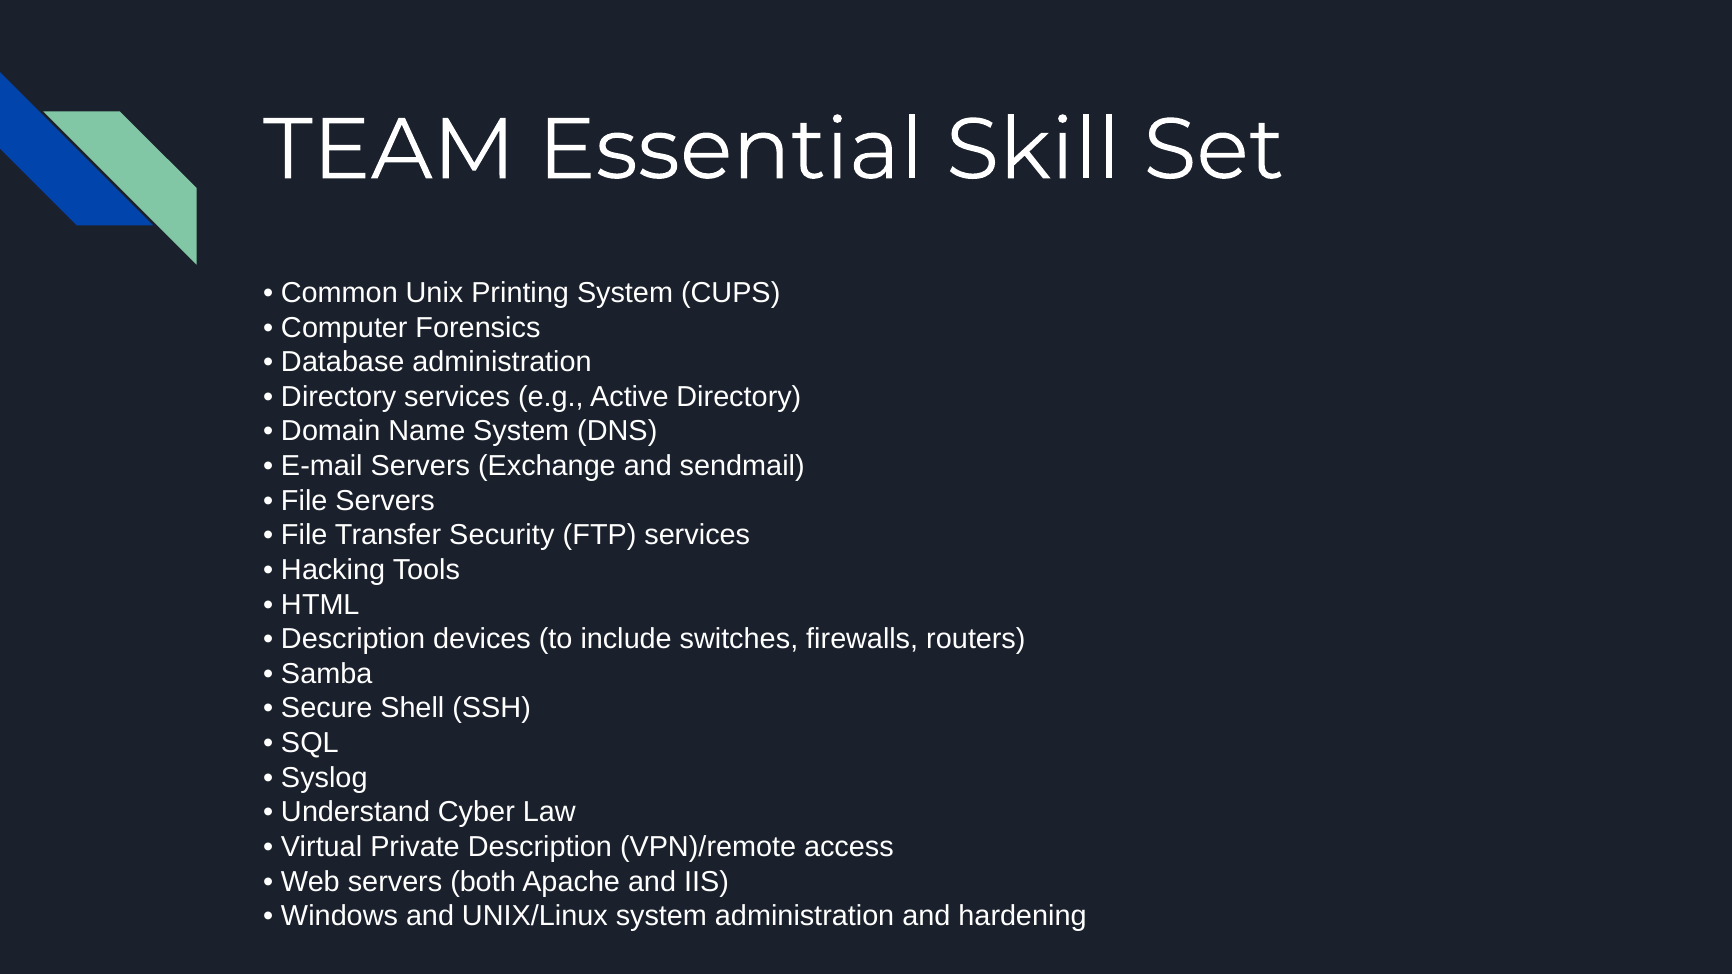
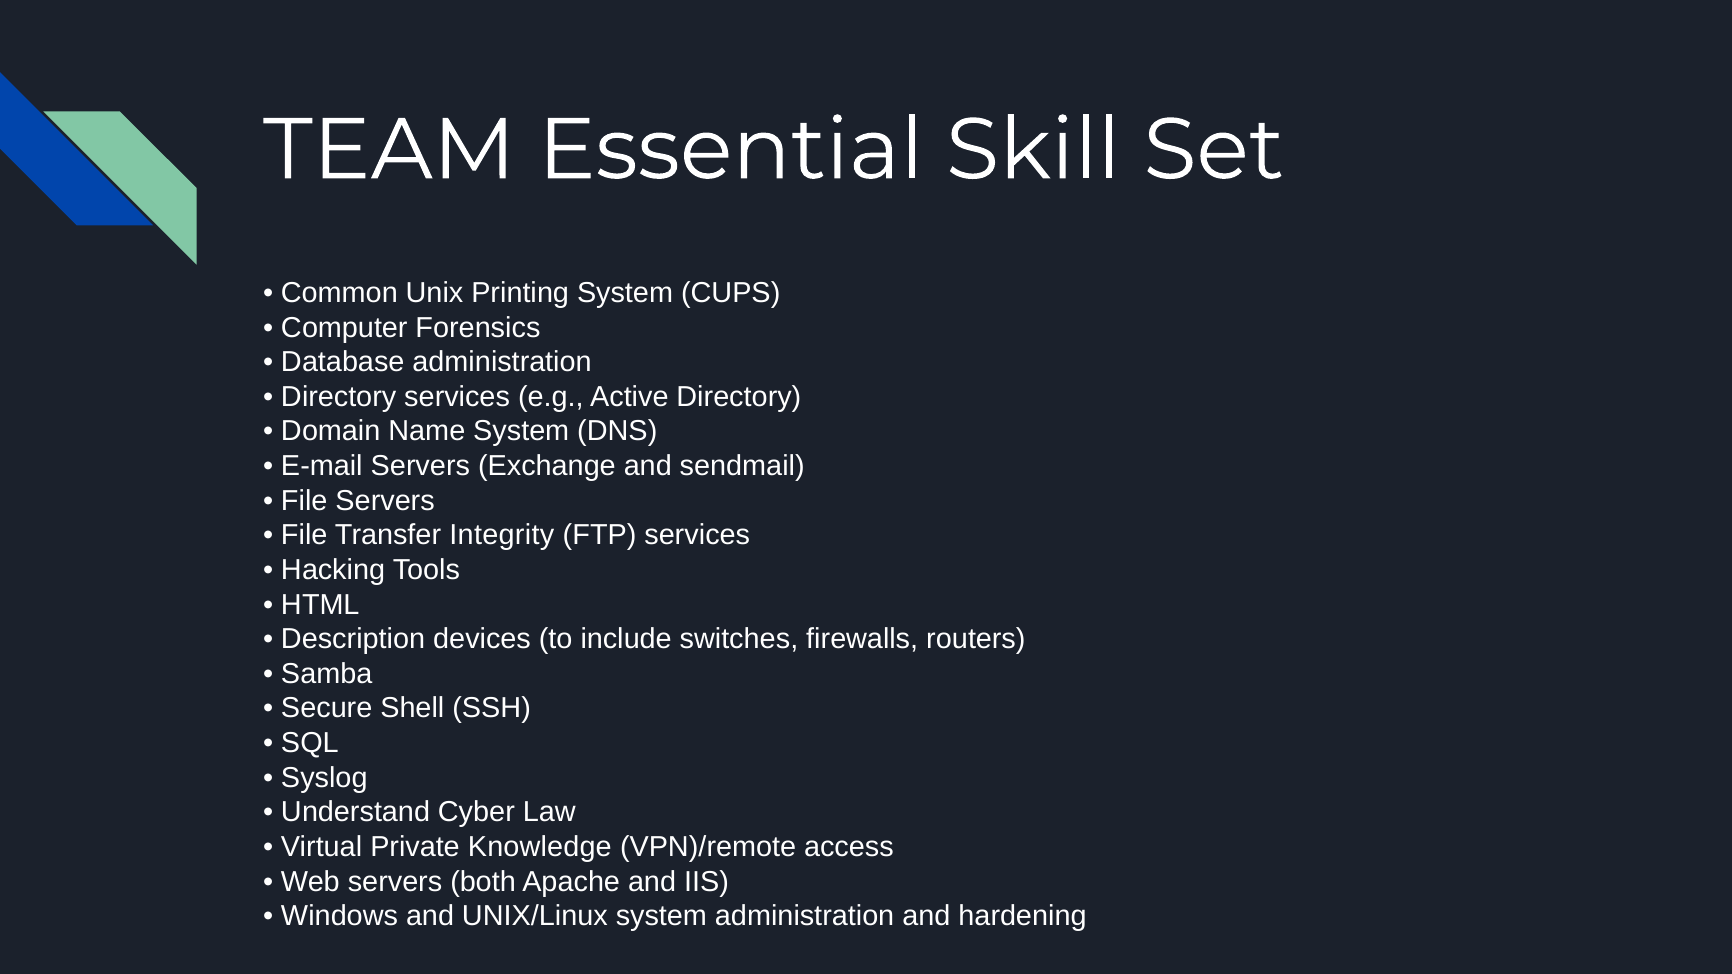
Security: Security -> Integrity
Private Description: Description -> Knowledge
